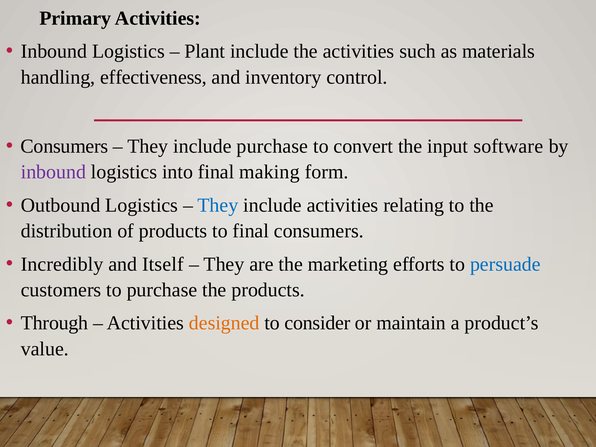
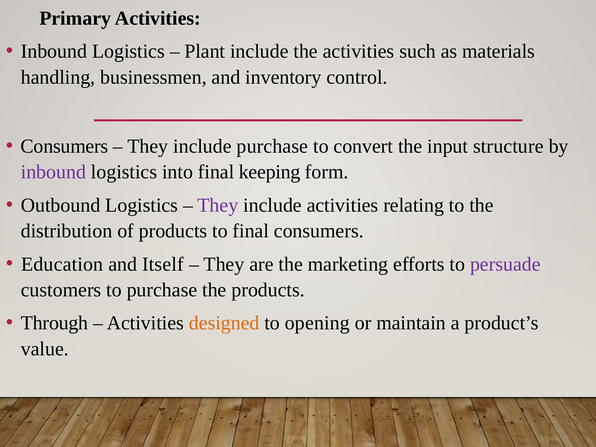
effectiveness: effectiveness -> businessmen
software: software -> structure
making: making -> keeping
They at (218, 205) colour: blue -> purple
Incredibly: Incredibly -> Education
persuade colour: blue -> purple
consider: consider -> opening
